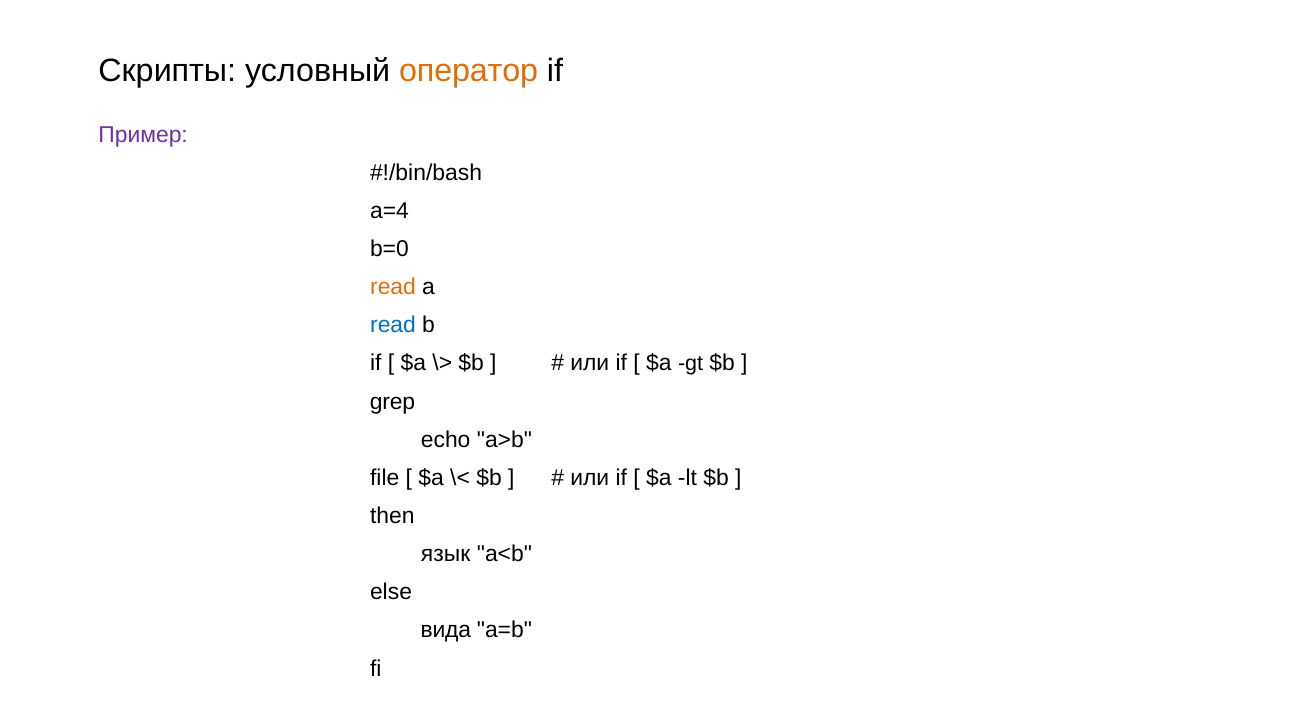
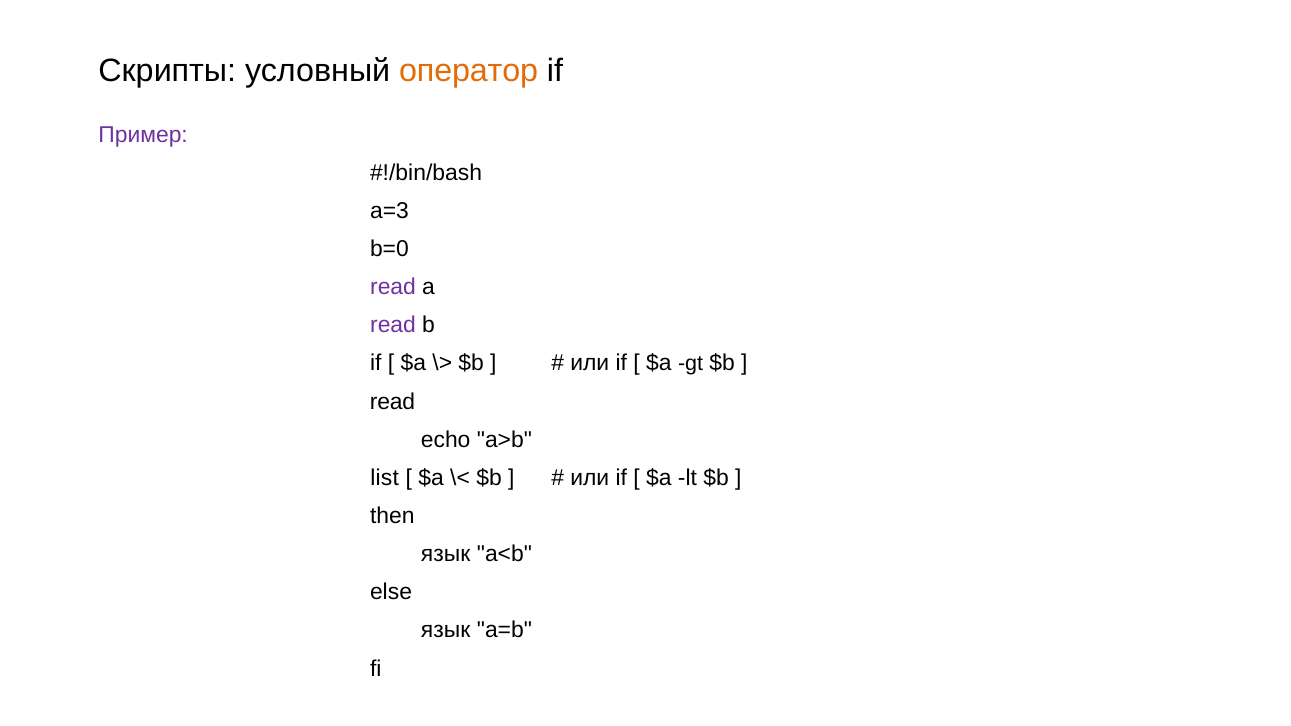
a=4: a=4 -> a=3
read at (393, 287) colour: orange -> purple
read at (393, 325) colour: blue -> purple
grep at (392, 402): grep -> read
file: file -> list
вида at (446, 631): вида -> язык
